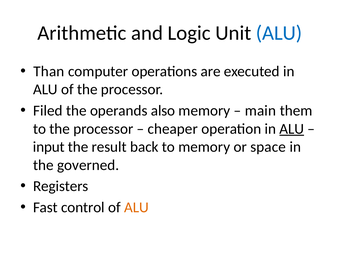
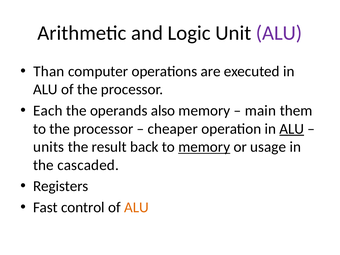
ALU at (279, 33) colour: blue -> purple
Filed: Filed -> Each
input: input -> units
memory at (204, 147) underline: none -> present
space: space -> usage
governed: governed -> cascaded
